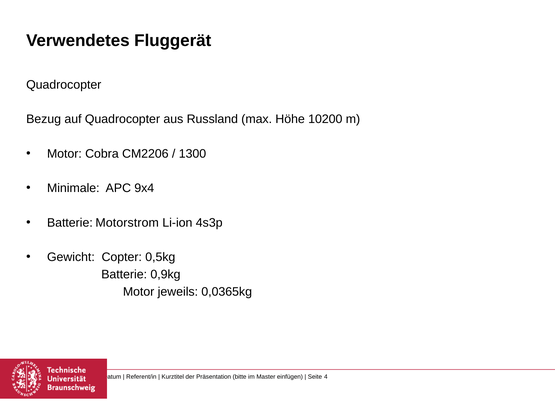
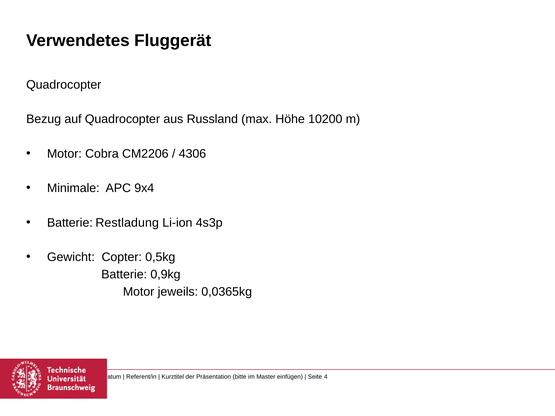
1300: 1300 -> 4306
Motorstrom: Motorstrom -> Restladung
